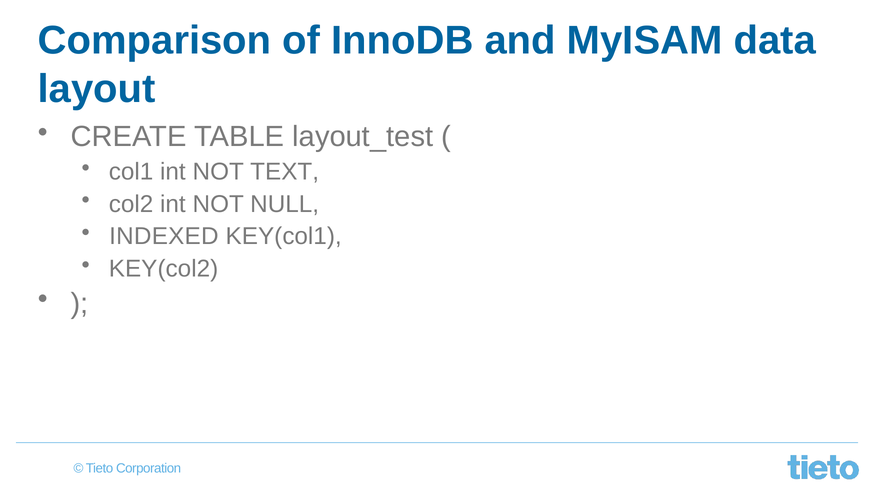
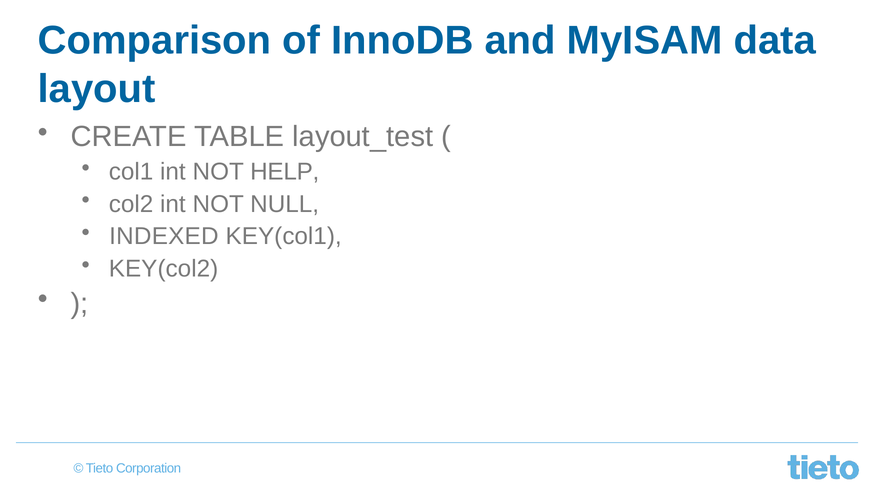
TEXT: TEXT -> HELP
